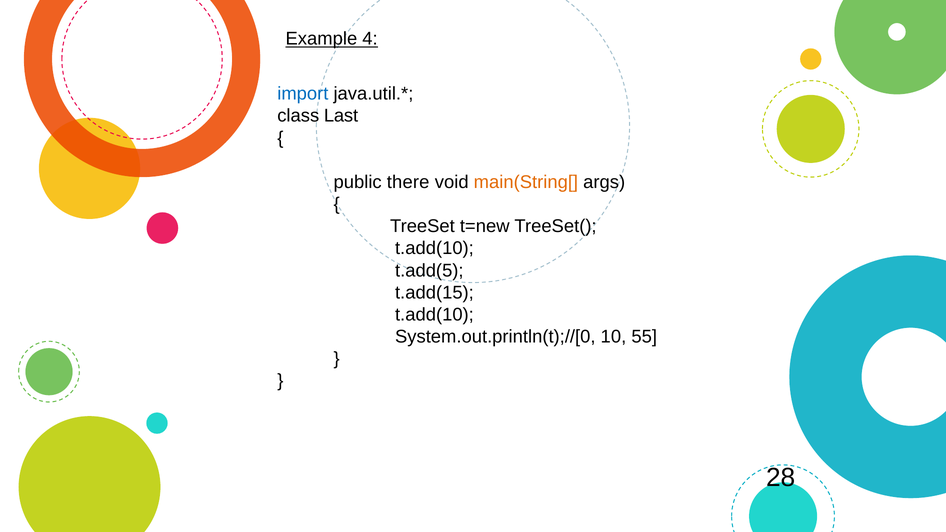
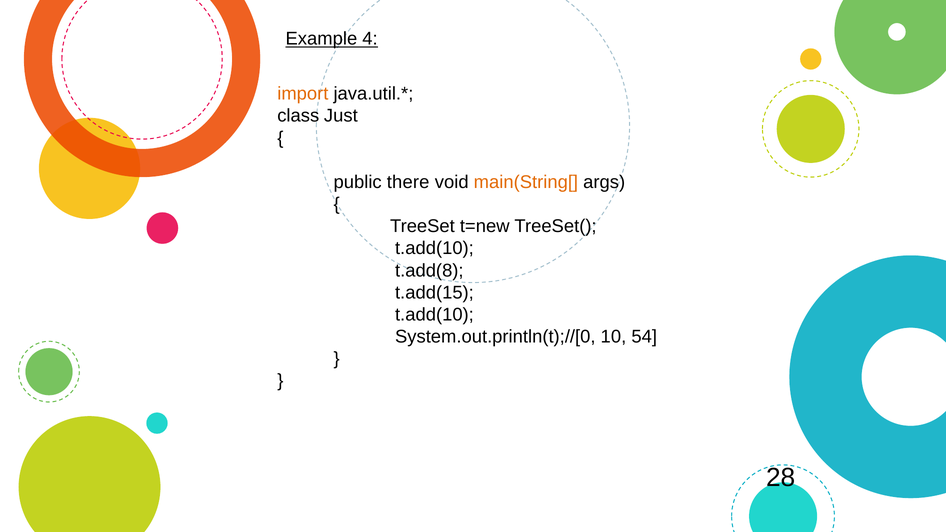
import colour: blue -> orange
Last: Last -> Just
t.add(5: t.add(5 -> t.add(8
55: 55 -> 54
